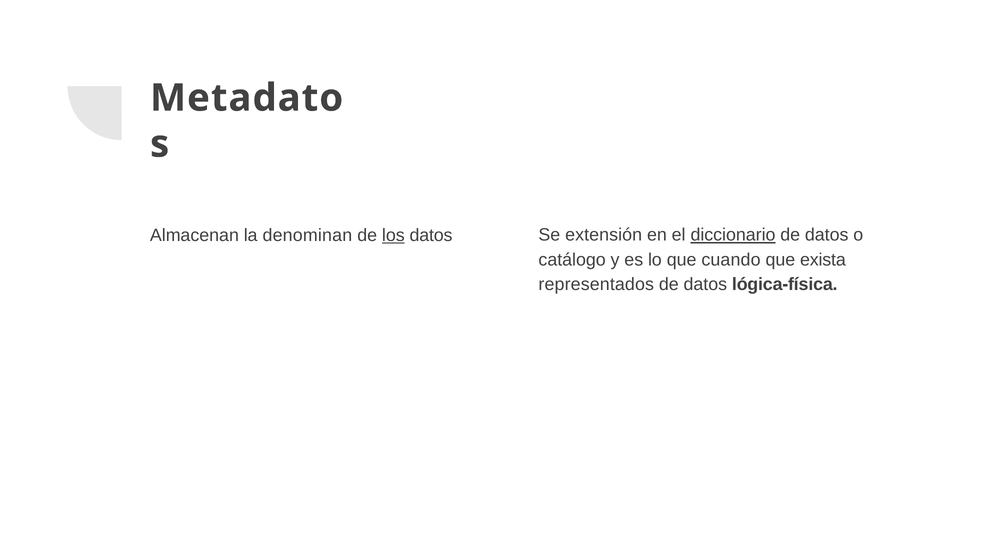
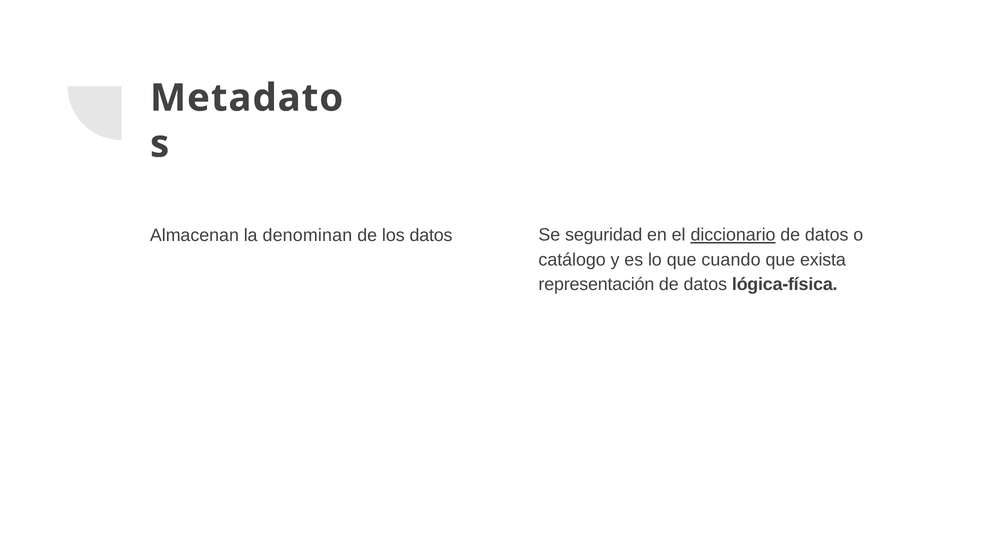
los underline: present -> none
extensión: extensión -> seguridad
representados: representados -> representación
